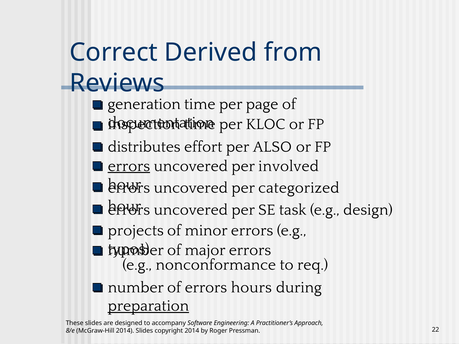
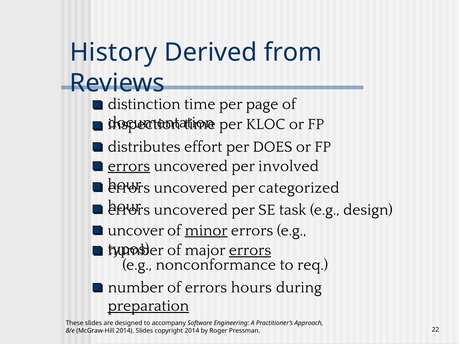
Correct: Correct -> History
generation: generation -> distinction
ALSO: ALSO -> DOES
projects: projects -> uncover
minor underline: none -> present
errors at (250, 250) underline: none -> present
